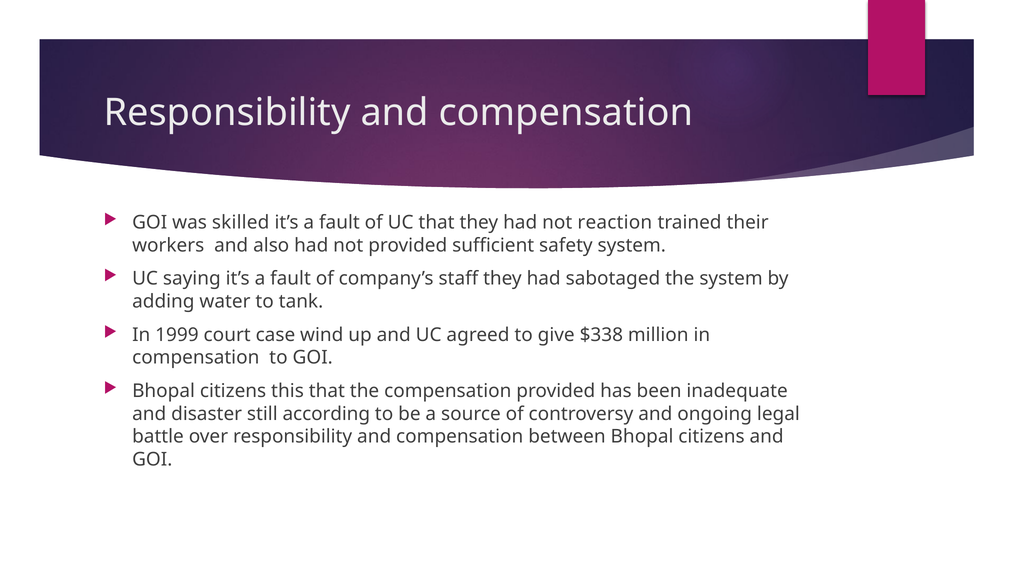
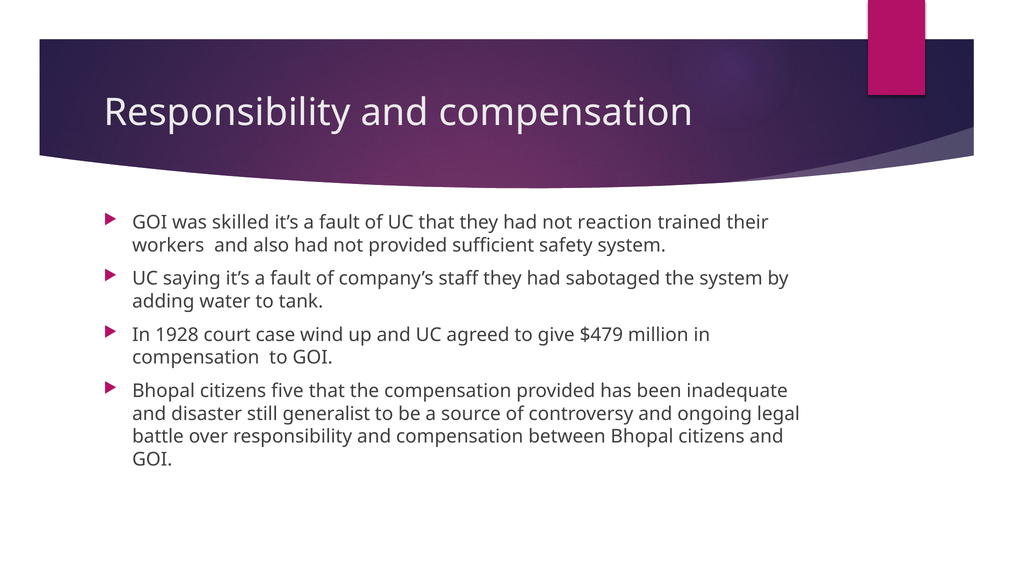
1999: 1999 -> 1928
$338: $338 -> $479
this: this -> five
according: according -> generalist
